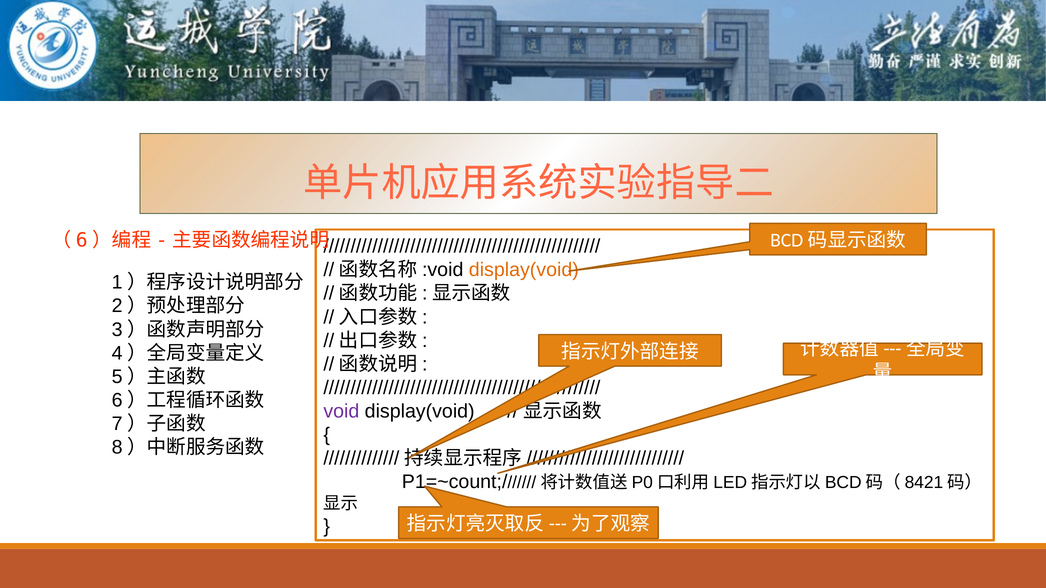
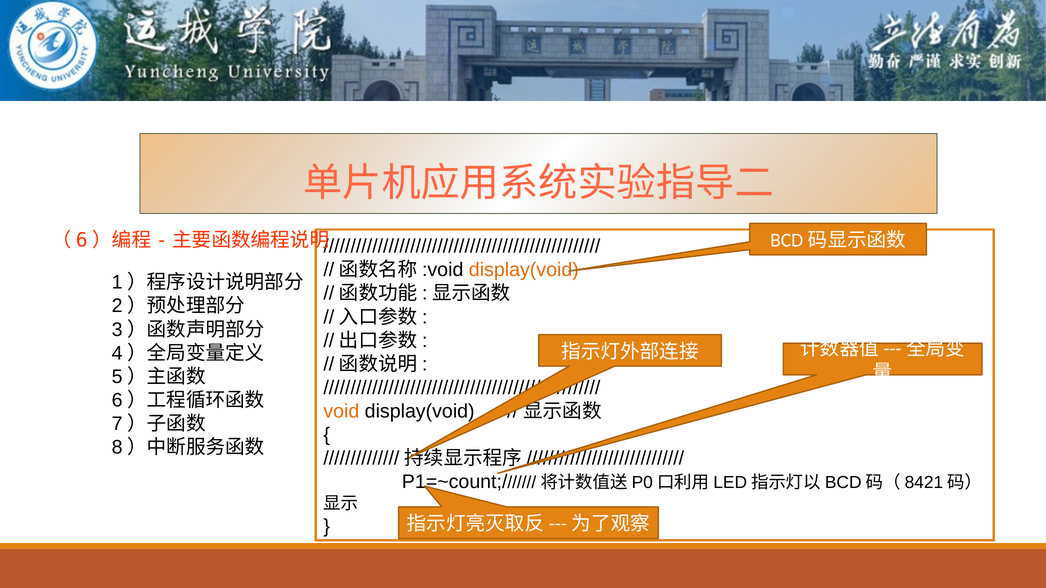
void colour: purple -> orange
